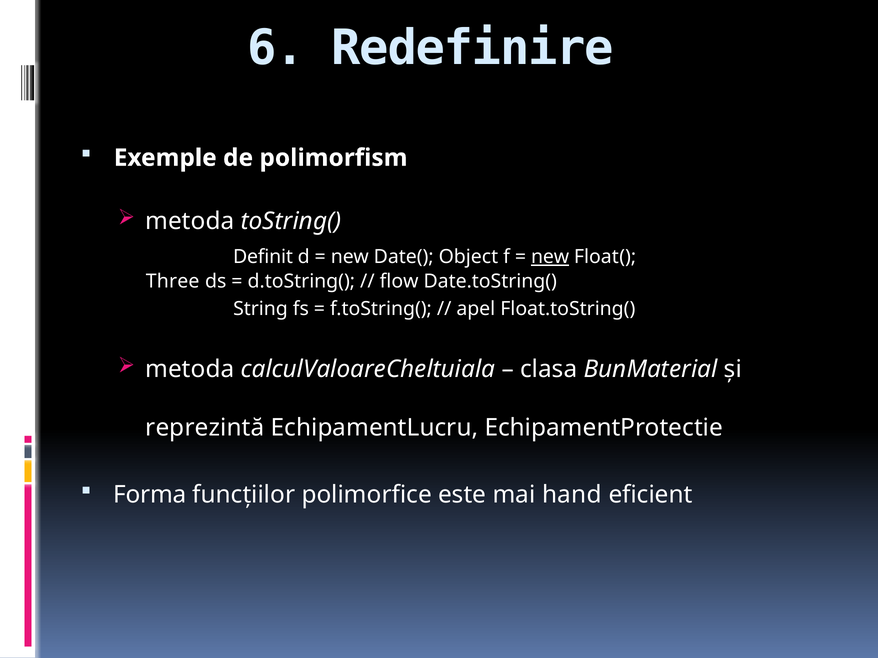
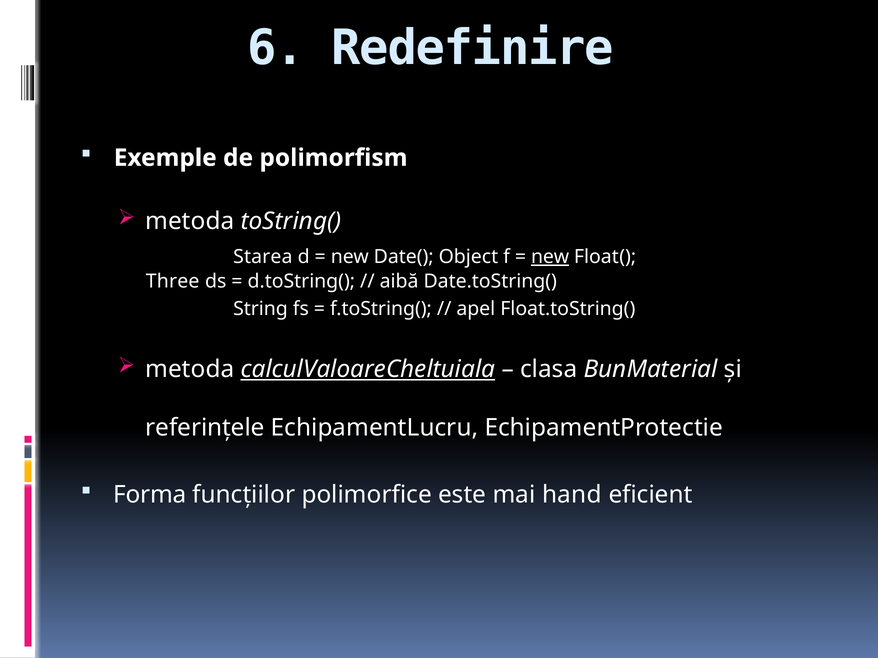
Definit: Definit -> Starea
flow: flow -> aibă
calculValoareCheltuiala underline: none -> present
reprezintă: reprezintă -> referinţele
